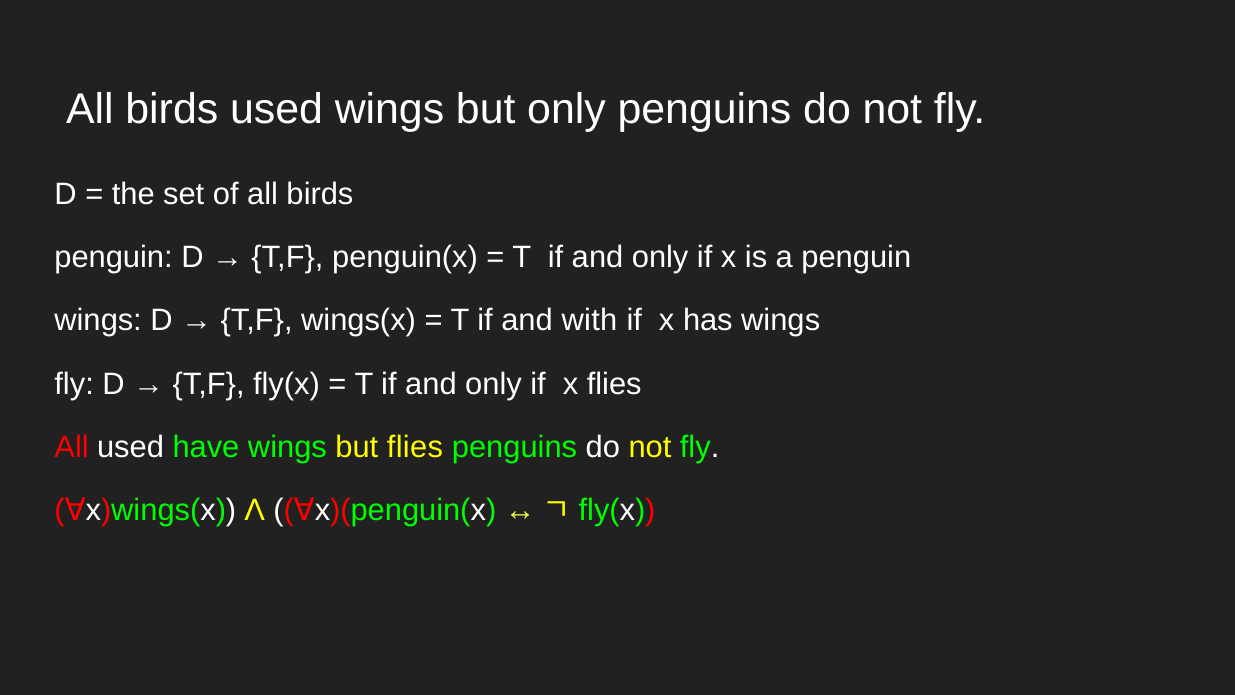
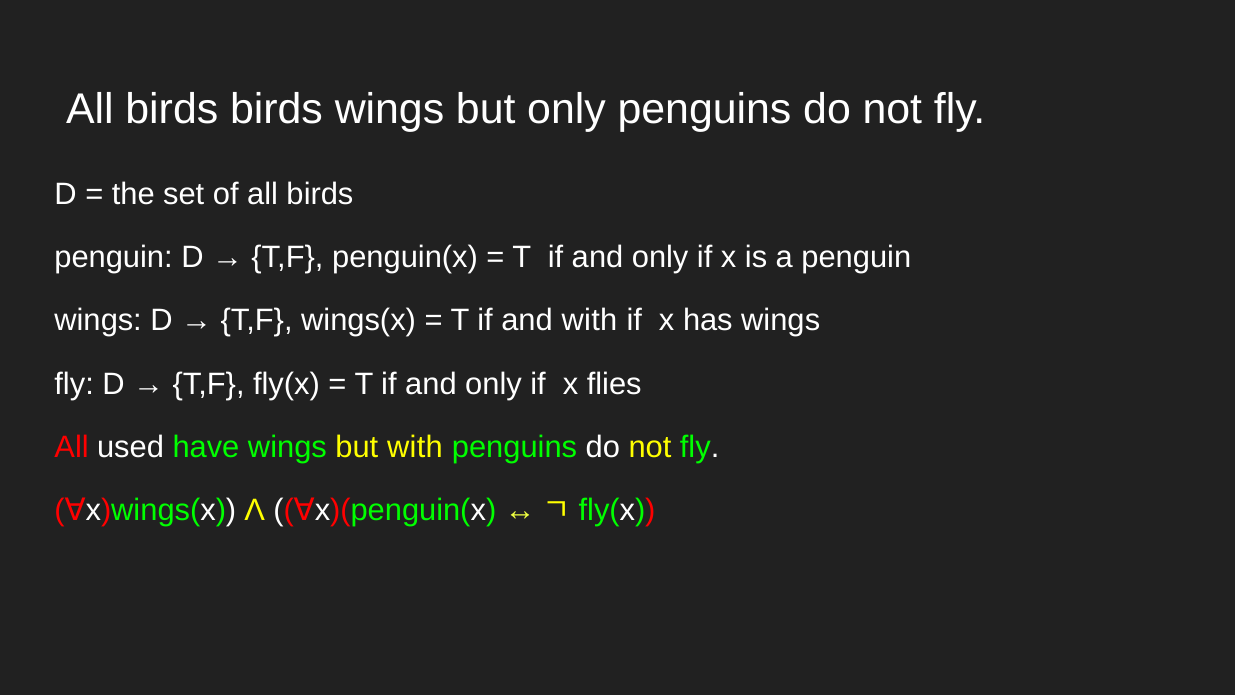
birds used: used -> birds
but flies: flies -> with
